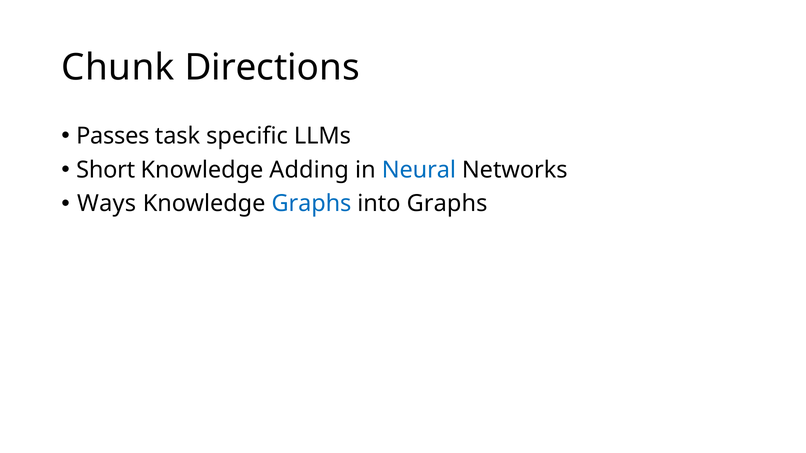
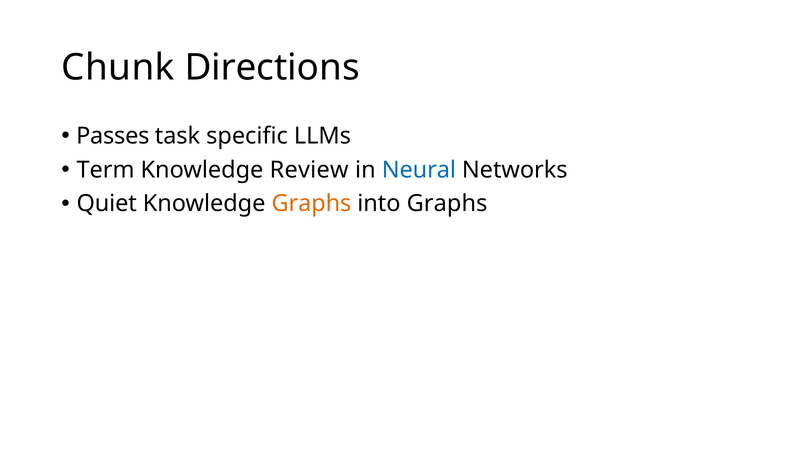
Short: Short -> Term
Adding: Adding -> Review
Ways: Ways -> Quiet
Graphs at (311, 204) colour: blue -> orange
